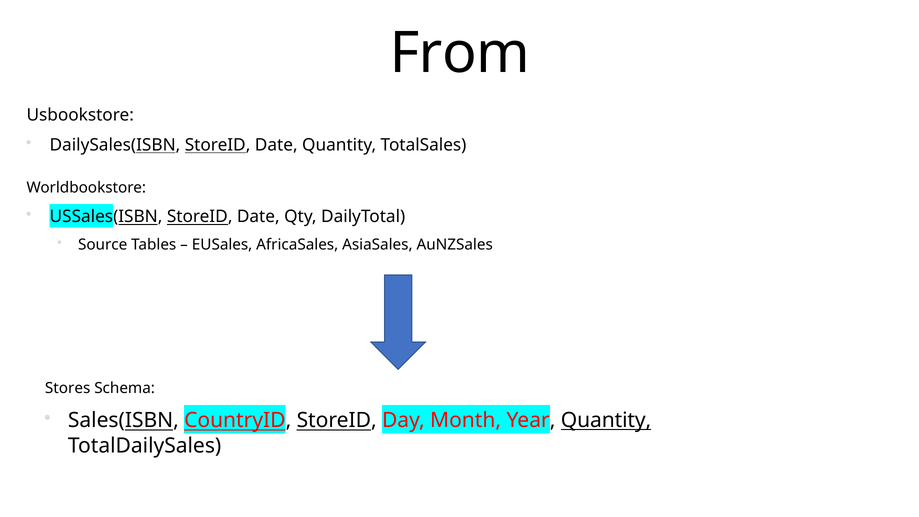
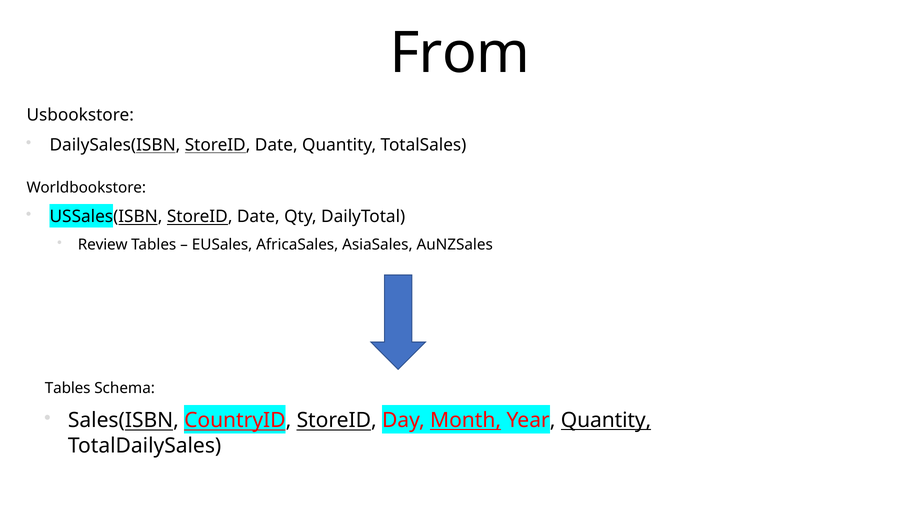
Source: Source -> Review
Stores at (68, 388): Stores -> Tables
Month underline: none -> present
